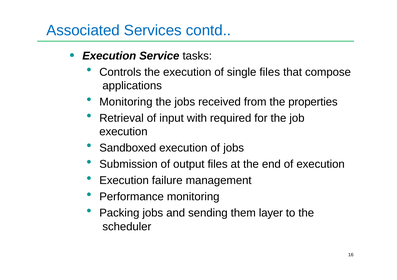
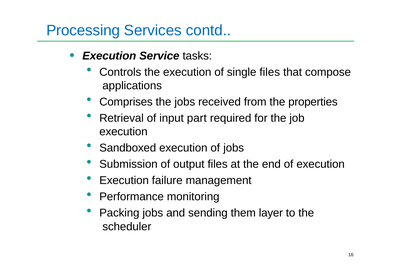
Associated: Associated -> Processing
Monitoring at (126, 102): Monitoring -> Comprises
with: with -> part
